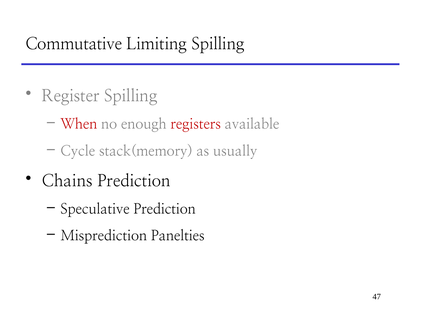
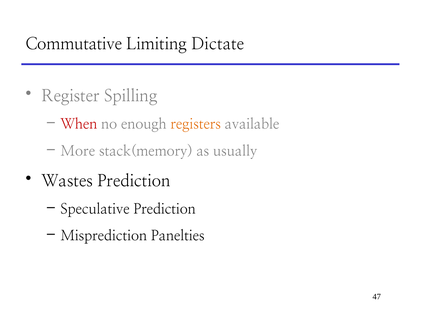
Limiting Spilling: Spilling -> Dictate
registers colour: red -> orange
Cycle: Cycle -> More
Chains: Chains -> Wastes
